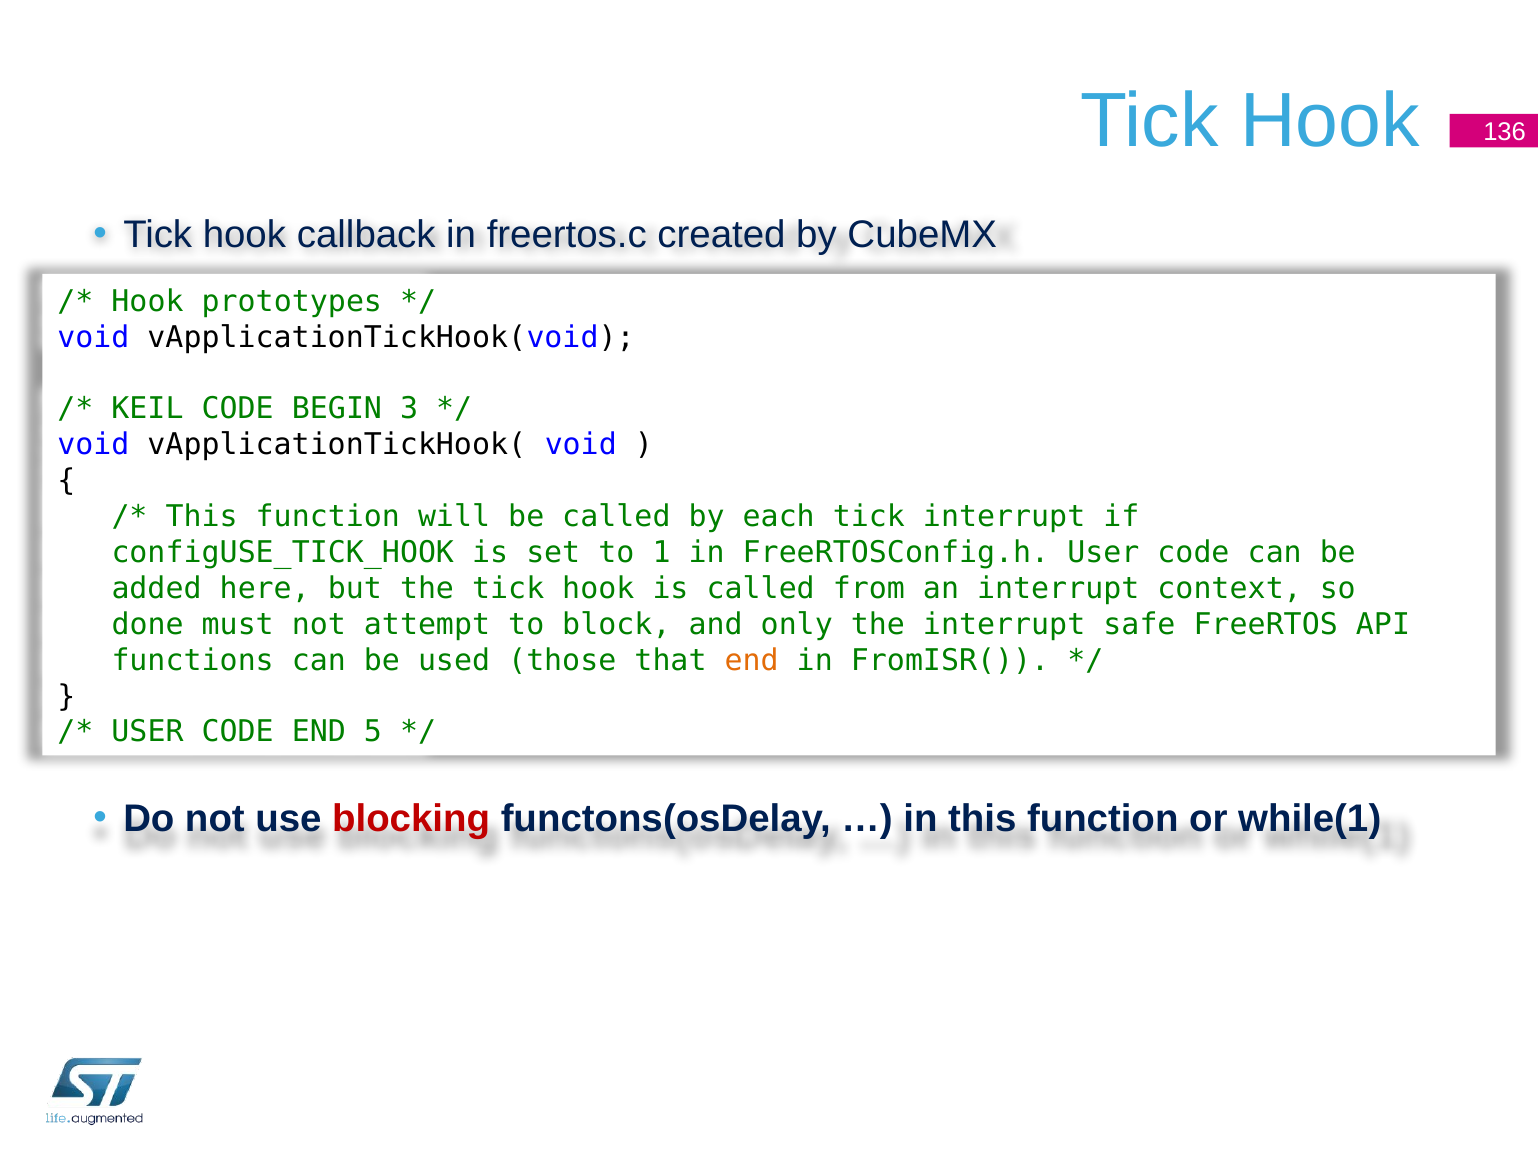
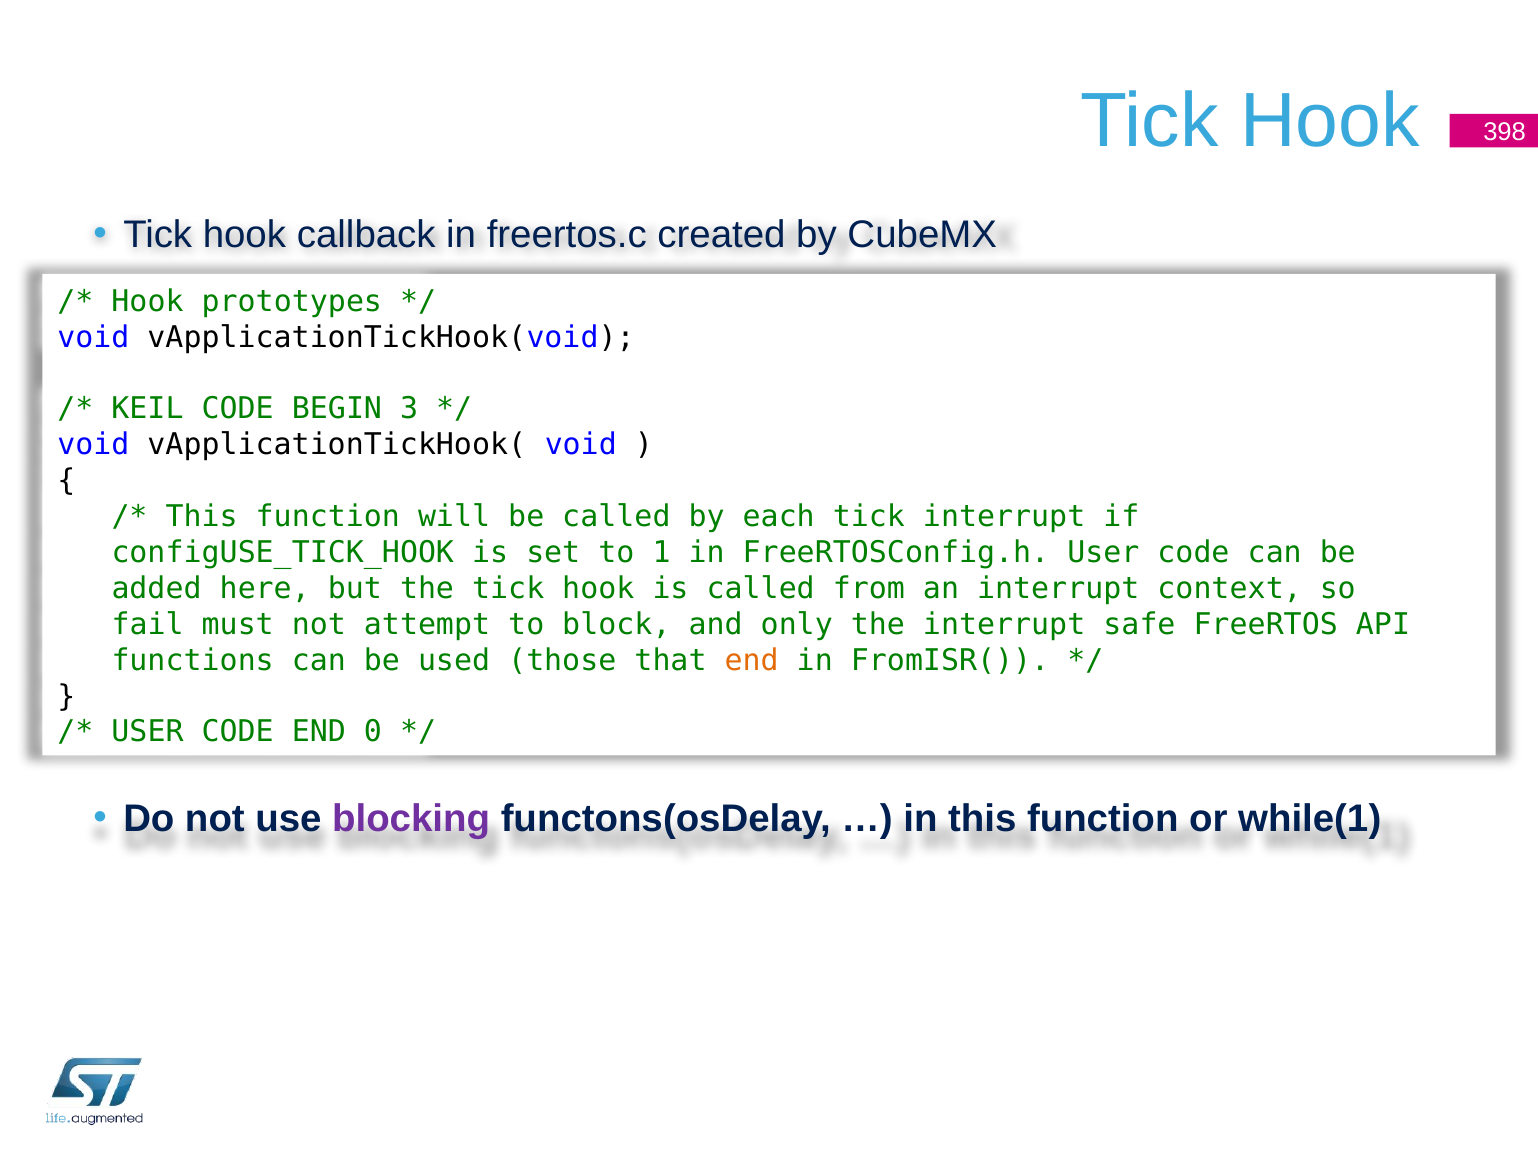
136: 136 -> 398
done: done -> fail
5: 5 -> 0
blocking colour: red -> purple
